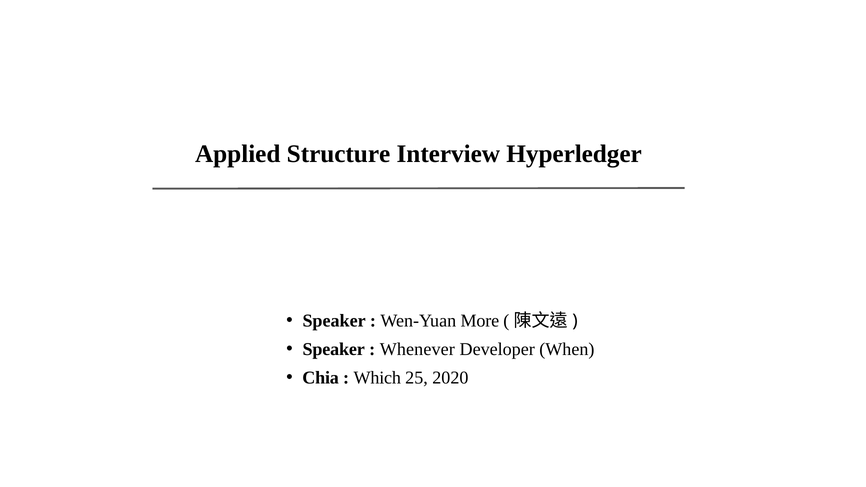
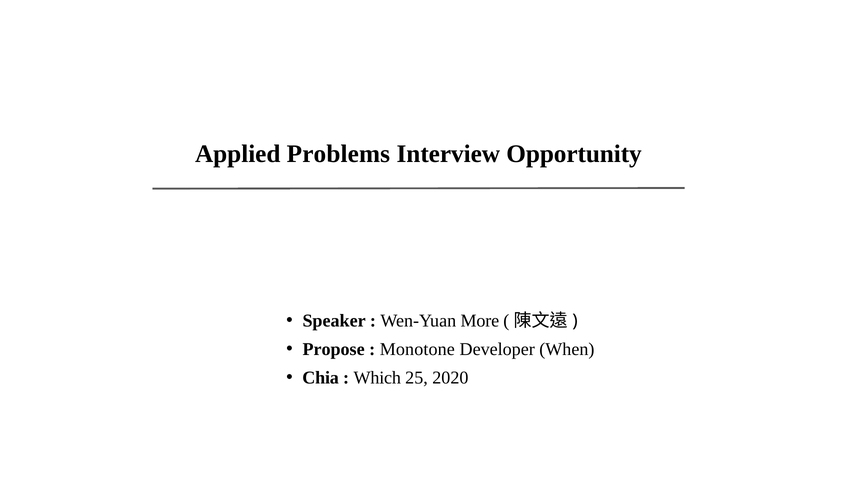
Structure: Structure -> Problems
Hyperledger: Hyperledger -> Opportunity
Speaker at (334, 349): Speaker -> Propose
Whenever: Whenever -> Monotone
